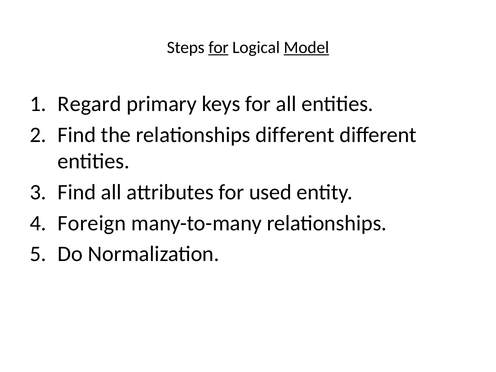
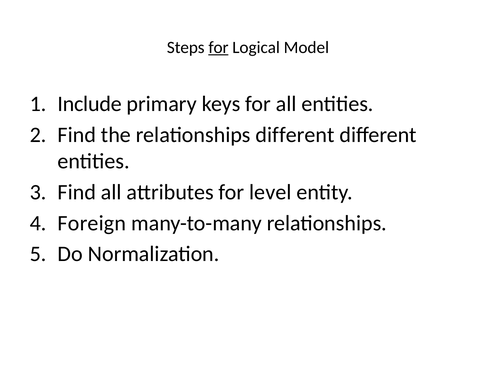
Model underline: present -> none
Regard: Regard -> Include
used: used -> level
